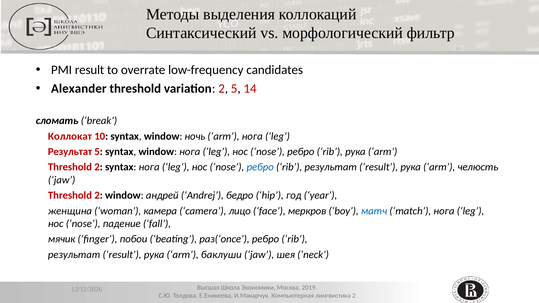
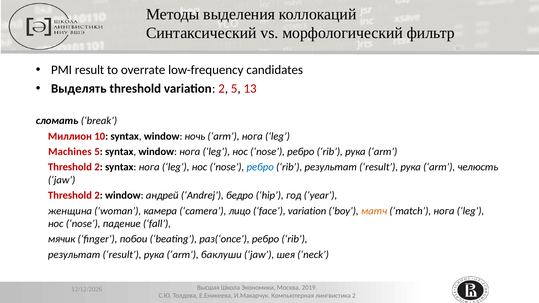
Alexander: Alexander -> Выделять
14: 14 -> 13
Коллокат: Коллокат -> Миллион
Результат at (70, 152): Результат -> Machines
face меркров: меркров -> variation
матч colour: blue -> orange
